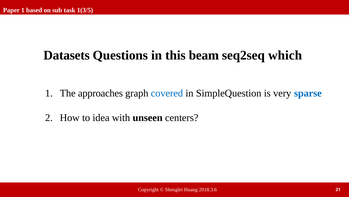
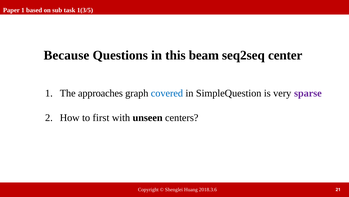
Datasets: Datasets -> Because
which: which -> center
sparse colour: blue -> purple
idea: idea -> first
